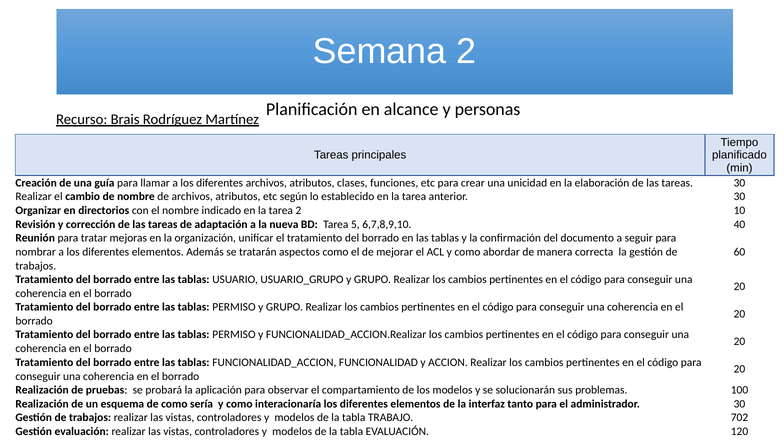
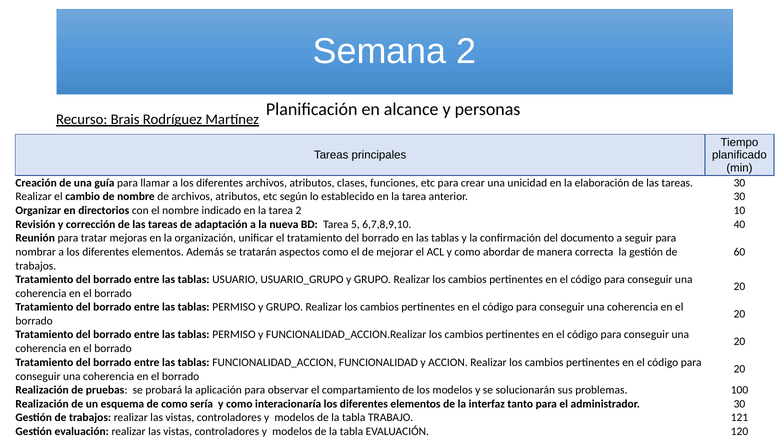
702: 702 -> 121
